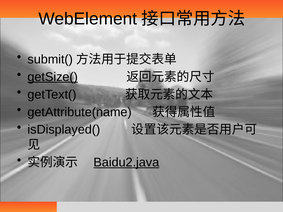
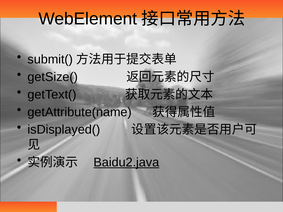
getSize( underline: present -> none
